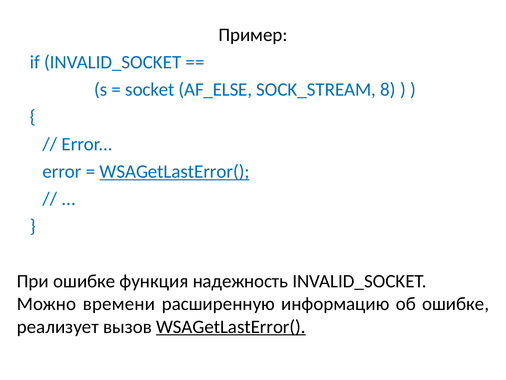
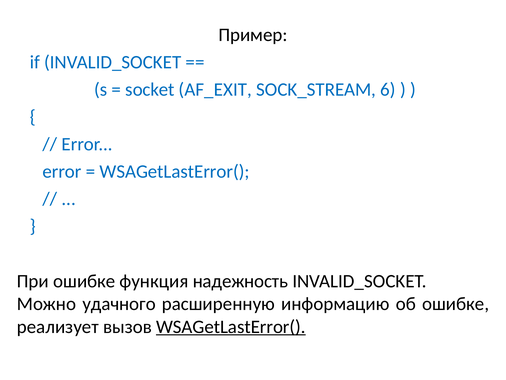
AF_ELSE: AF_ELSE -> AF_EXIT
8: 8 -> 6
WSAGetLastError( at (175, 171) underline: present -> none
времени: времени -> удачного
